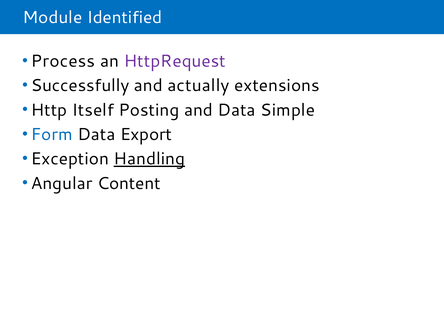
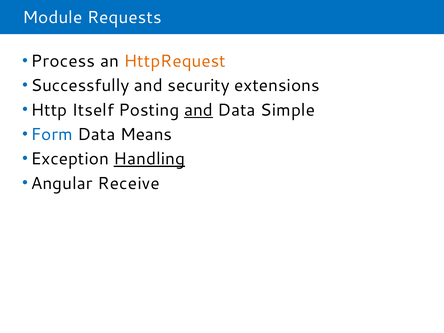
Identified: Identified -> Requests
HttpRequest colour: purple -> orange
actually: actually -> security
and at (198, 110) underline: none -> present
Export: Export -> Means
Content: Content -> Receive
